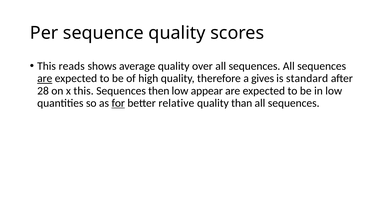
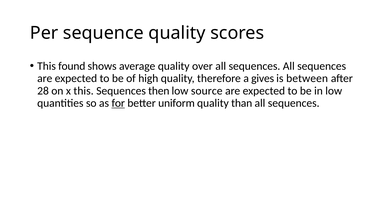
reads: reads -> found
are at (45, 79) underline: present -> none
standard: standard -> between
appear: appear -> source
relative: relative -> uniform
